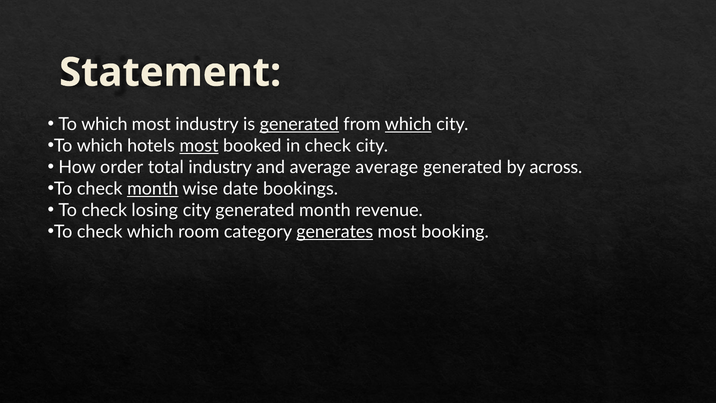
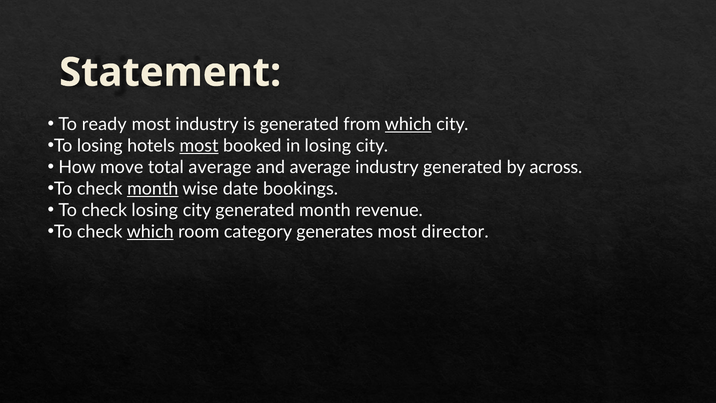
which at (104, 124): which -> ready
generated at (299, 124) underline: present -> none
which at (100, 146): which -> losing
in check: check -> losing
order: order -> move
total industry: industry -> average
average average: average -> industry
which at (150, 232) underline: none -> present
generates underline: present -> none
booking: booking -> director
